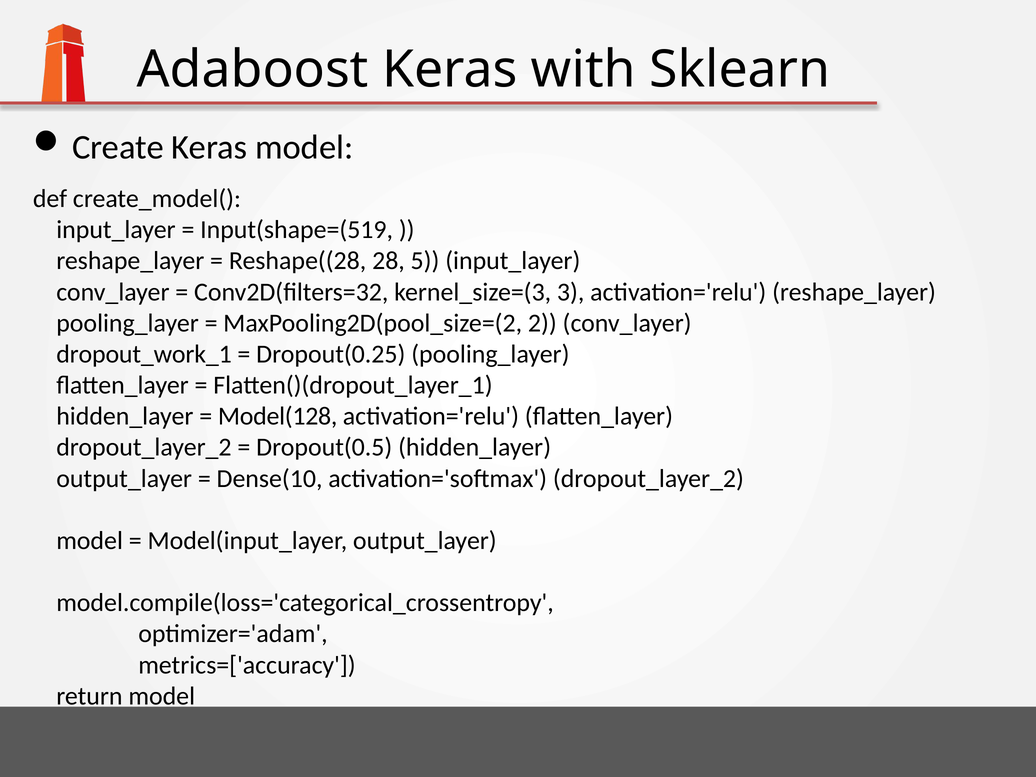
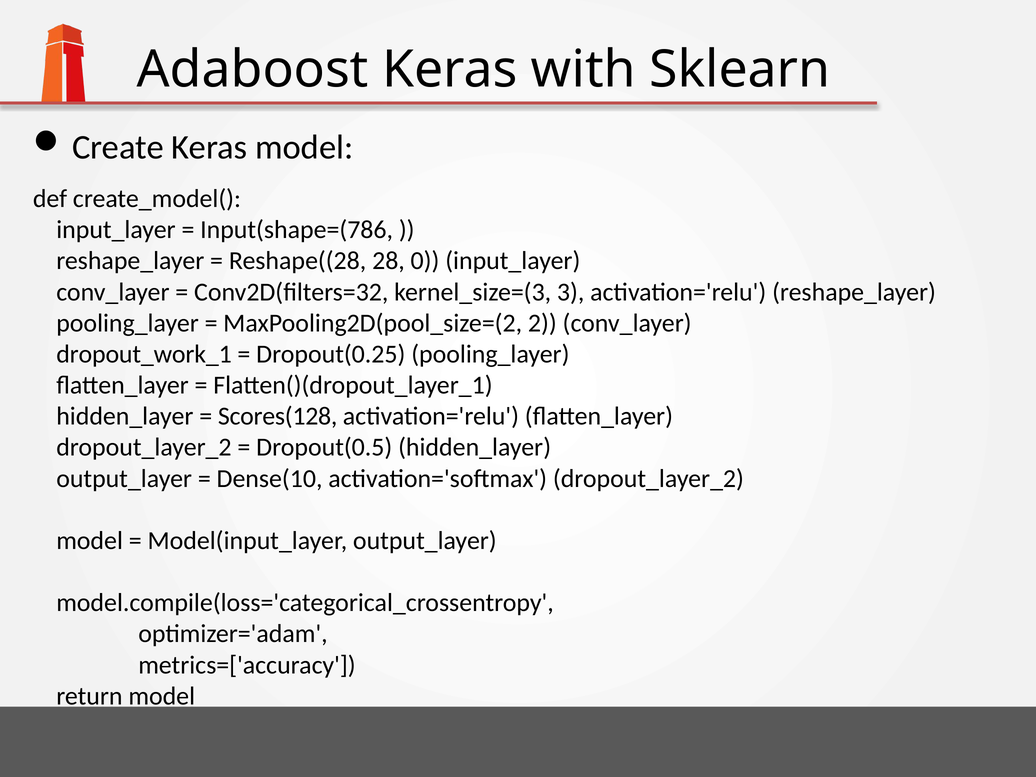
Input(shape=(519: Input(shape=(519 -> Input(shape=(786
5: 5 -> 0
Model(128: Model(128 -> Scores(128
